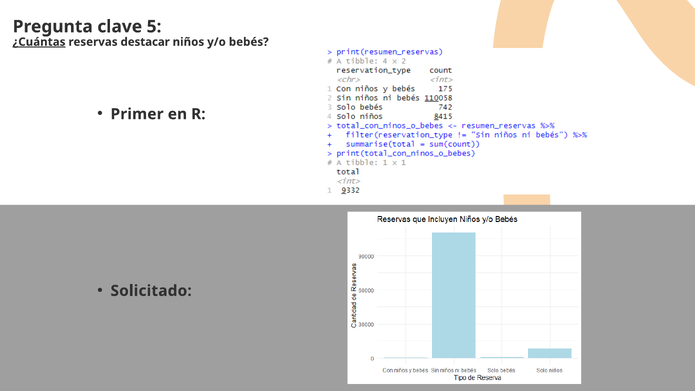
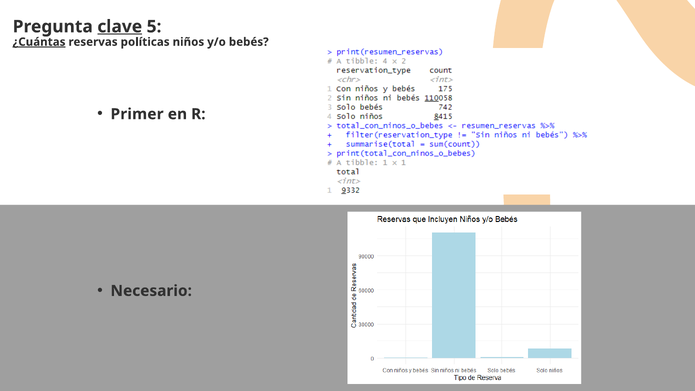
clave underline: none -> present
destacar: destacar -> políticas
Solicitado: Solicitado -> Necesario
